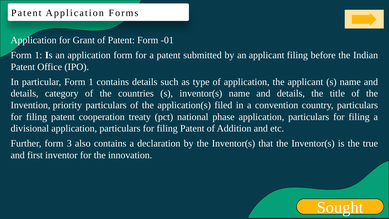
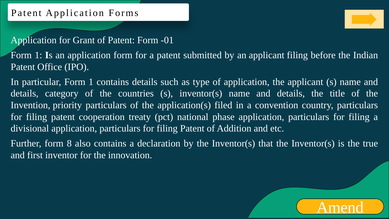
3: 3 -> 8
Sought: Sought -> Amend
